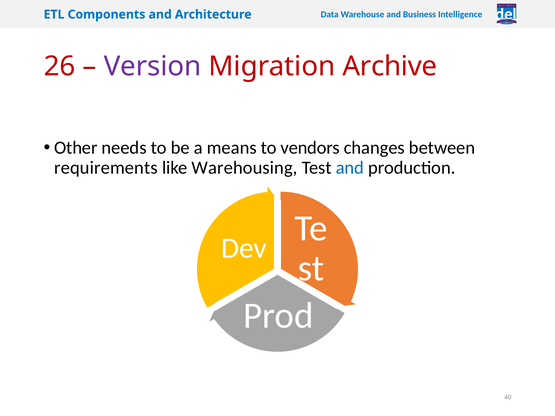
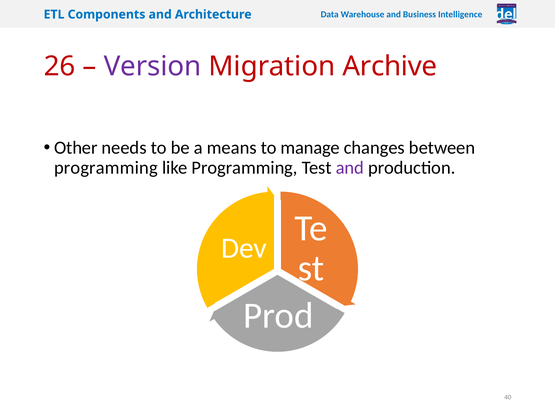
vendors: vendors -> manage
requirements at (106, 168): requirements -> programming
like Warehousing: Warehousing -> Programming
and at (350, 168) colour: blue -> purple
